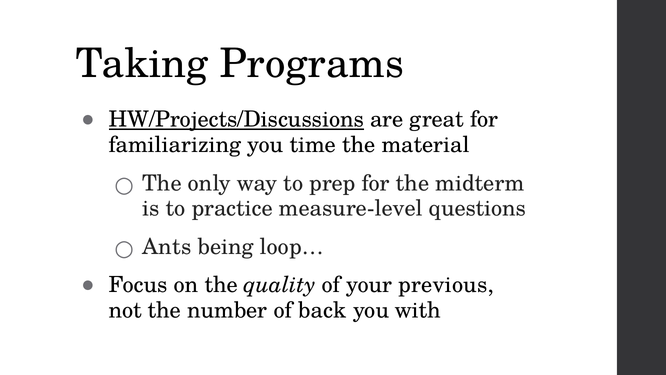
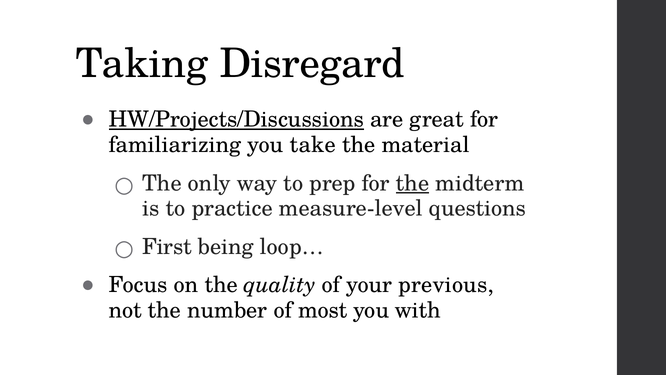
Programs: Programs -> Disregard
time: time -> take
the at (412, 183) underline: none -> present
Ants: Ants -> First
back: back -> most
